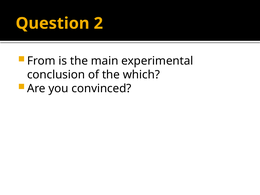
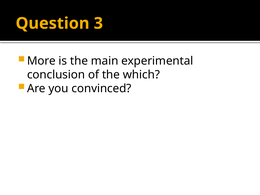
2: 2 -> 3
From: From -> More
